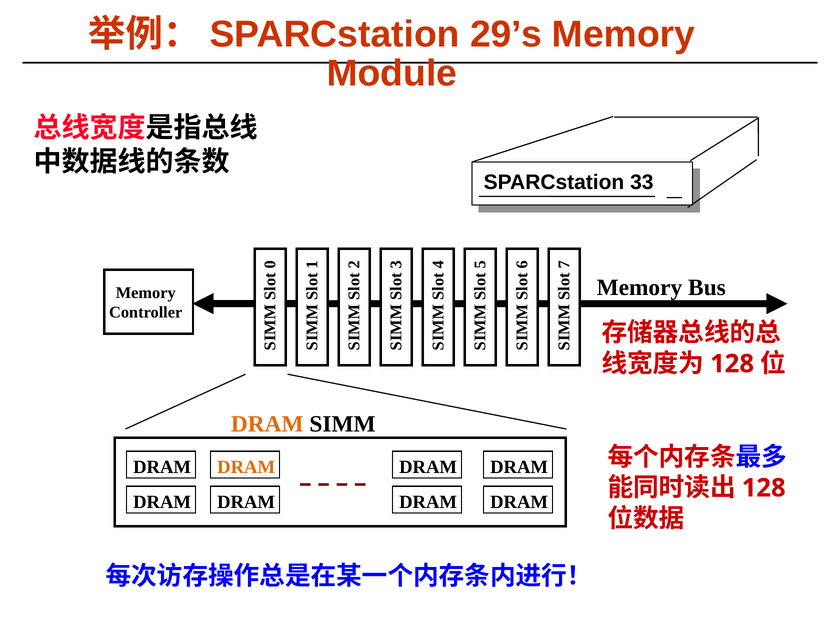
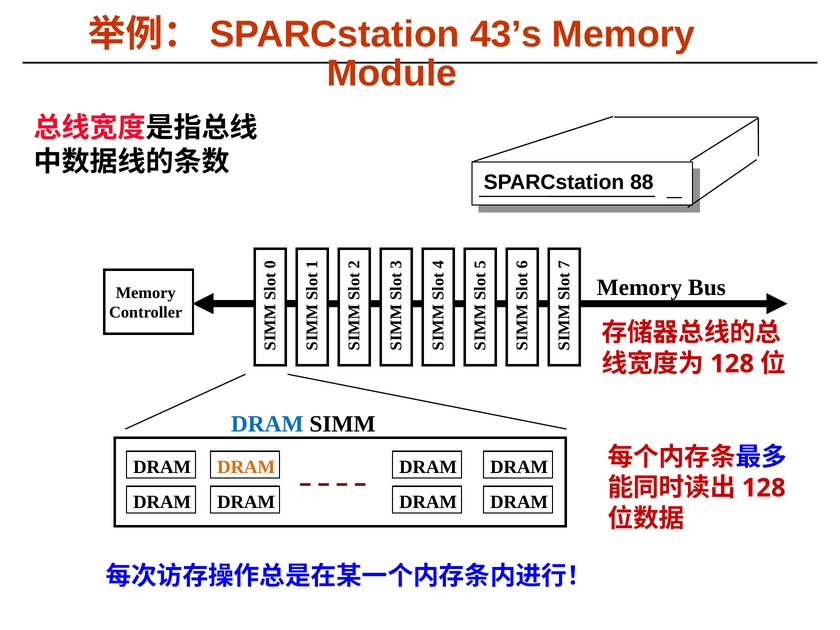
29’s: 29’s -> 43’s
33: 33 -> 88
DRAM at (267, 424) colour: orange -> blue
